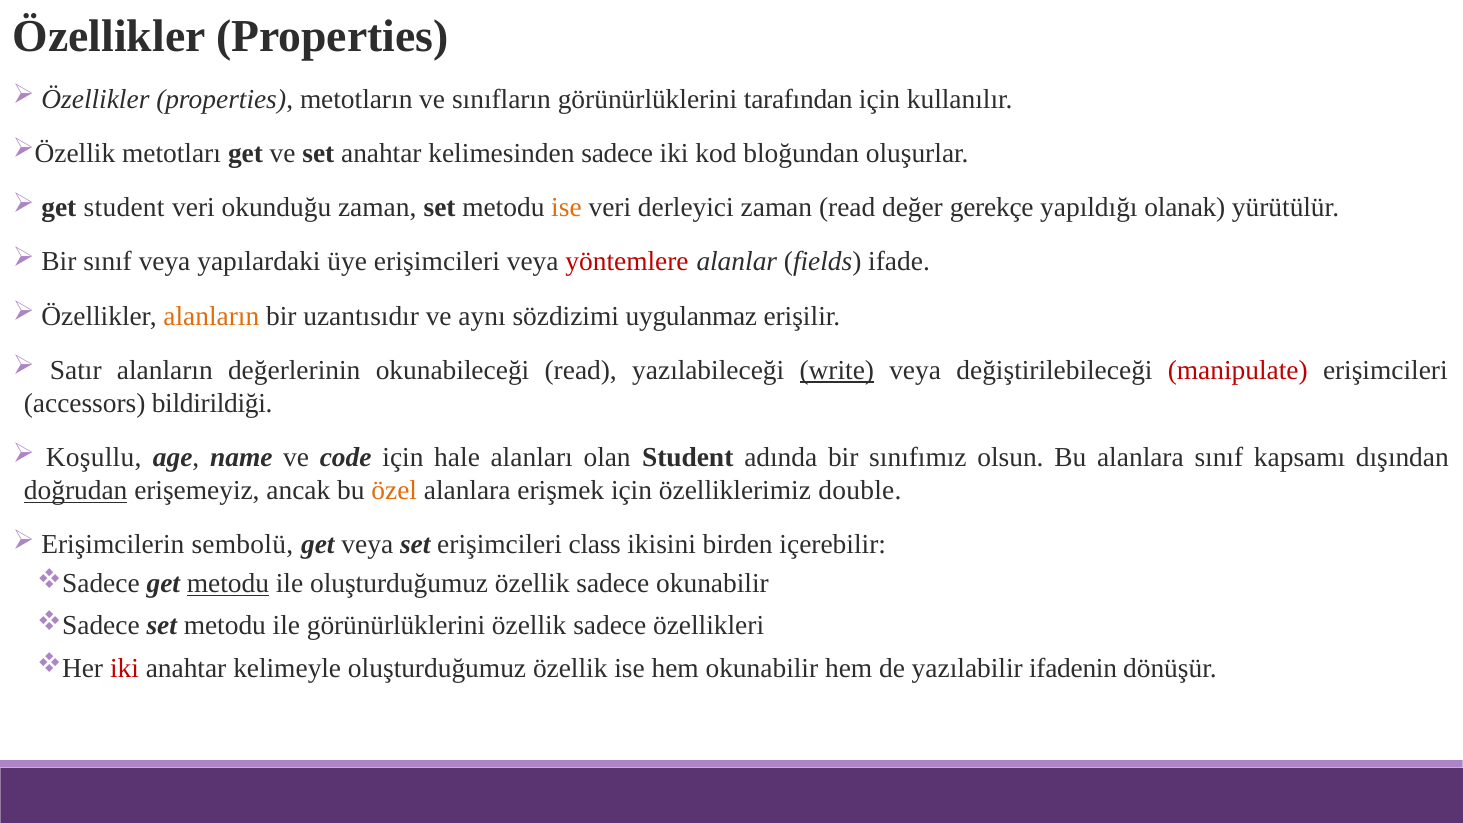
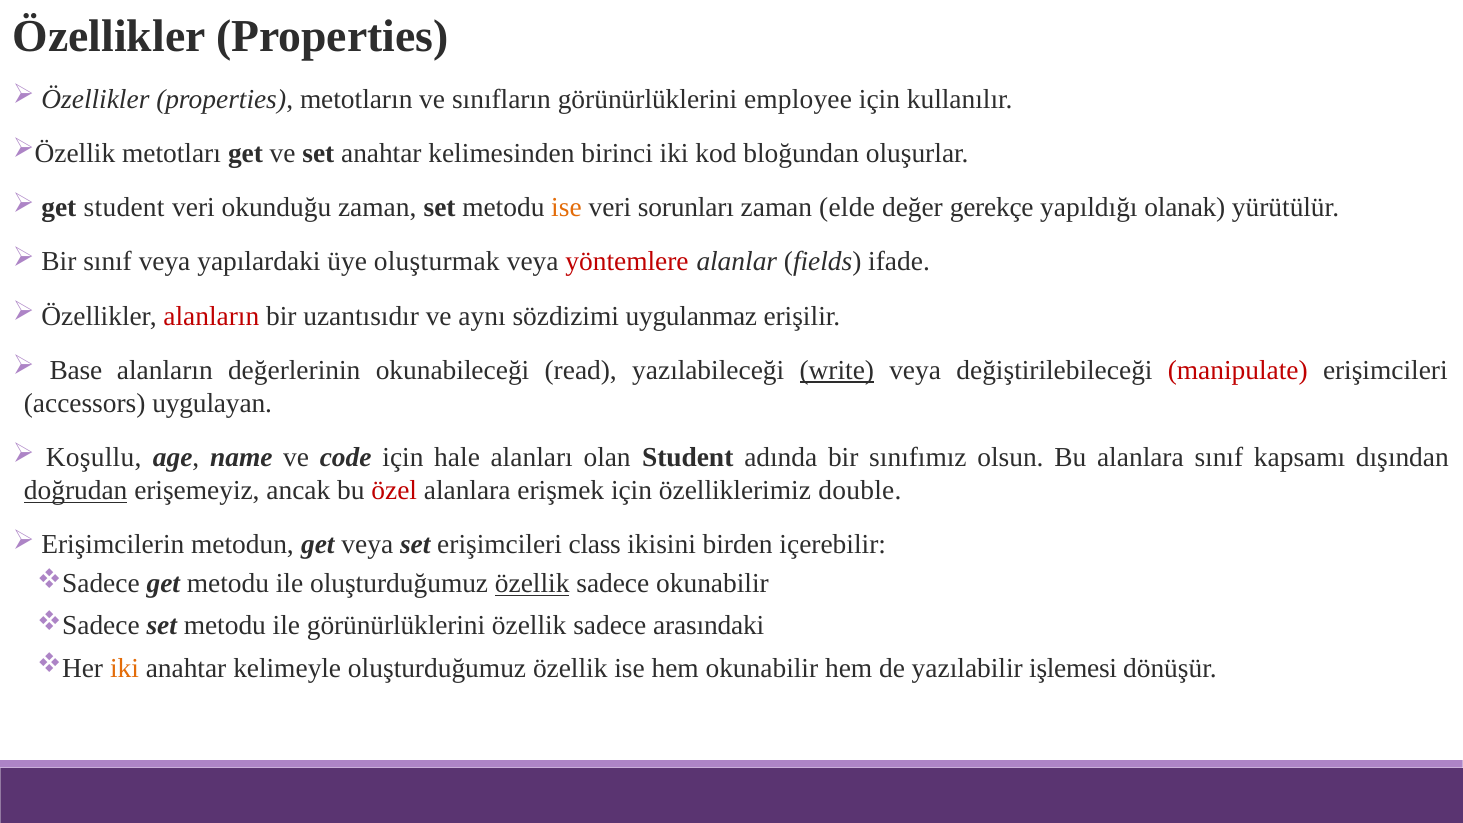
tarafından: tarafından -> employee
kelimesinden sadece: sadece -> birinci
derleyici: derleyici -> sorunları
zaman read: read -> elde
üye erişimcileri: erişimcileri -> oluşturmak
alanların at (211, 316) colour: orange -> red
Satır: Satır -> Base
bildirildiği: bildirildiği -> uygulayan
özel colour: orange -> red
sembolü: sembolü -> metodun
metodu at (228, 584) underline: present -> none
özellik at (532, 584) underline: none -> present
özellikleri: özellikleri -> arasındaki
iki at (124, 668) colour: red -> orange
ifadenin: ifadenin -> işlemesi
